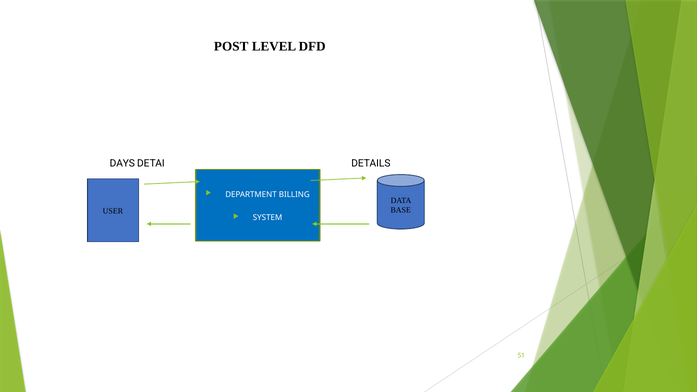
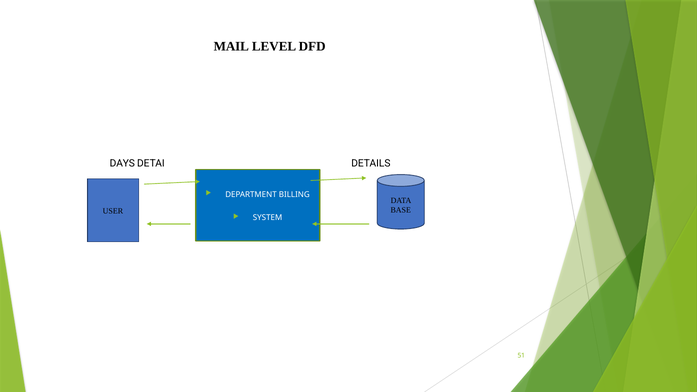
POST: POST -> MAIL
